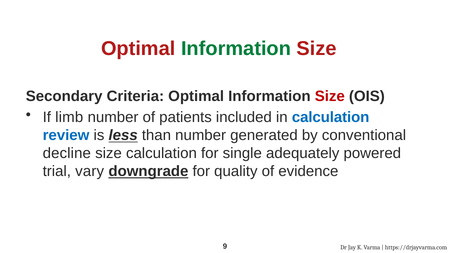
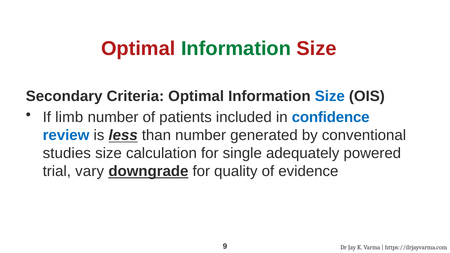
Size at (330, 96) colour: red -> blue
in calculation: calculation -> confidence
decline: decline -> studies
